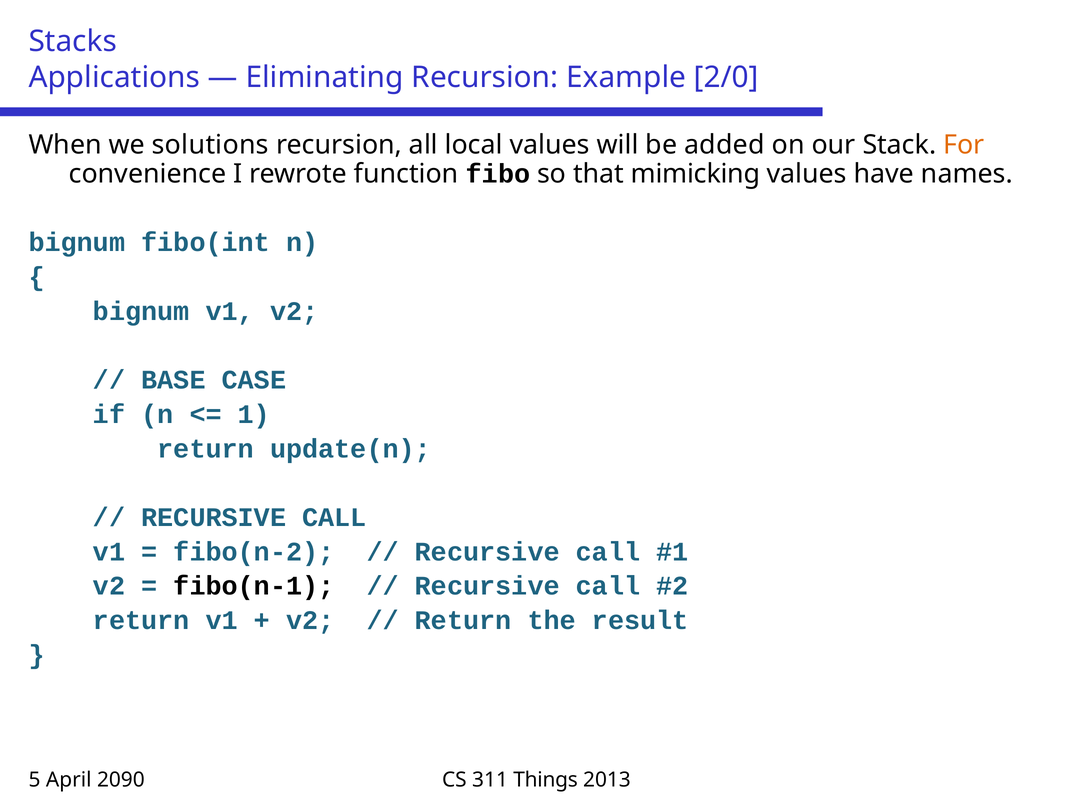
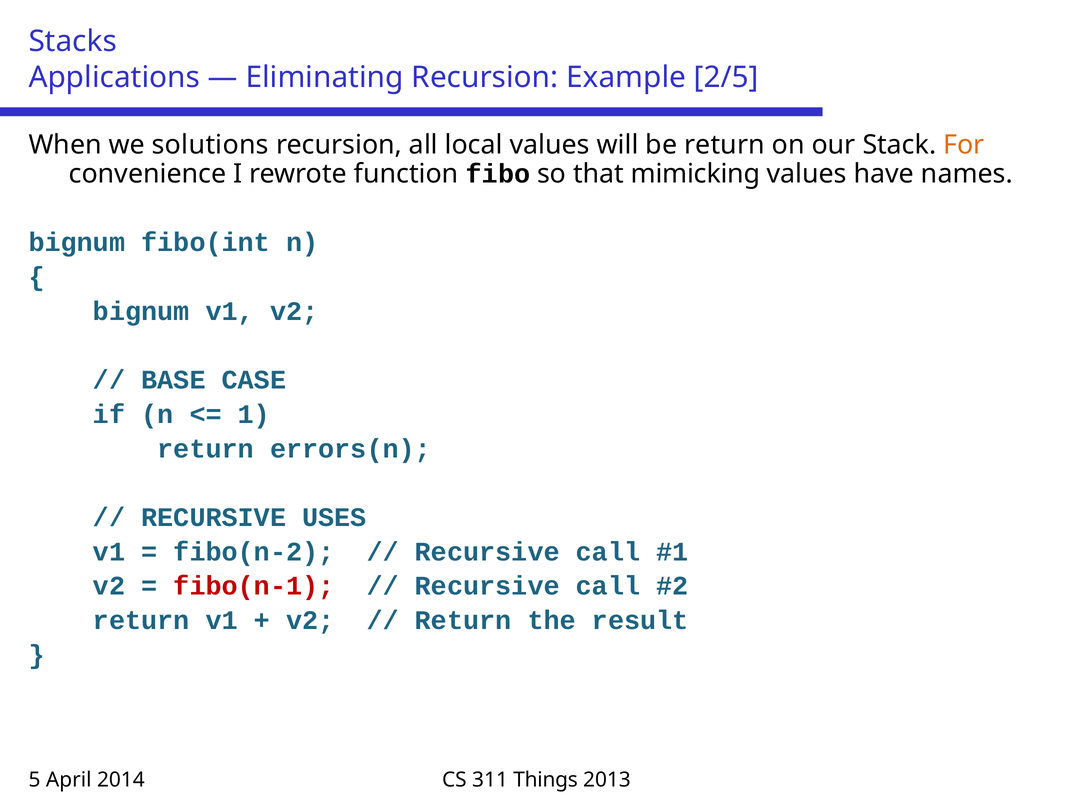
2/0: 2/0 -> 2/5
be added: added -> return
update(n: update(n -> errors(n
CALL at (334, 517): CALL -> USES
fibo(n-1 colour: black -> red
2090: 2090 -> 2014
